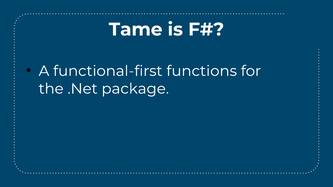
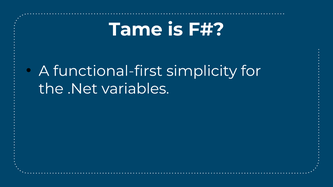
functions: functions -> simplicity
package: package -> variables
